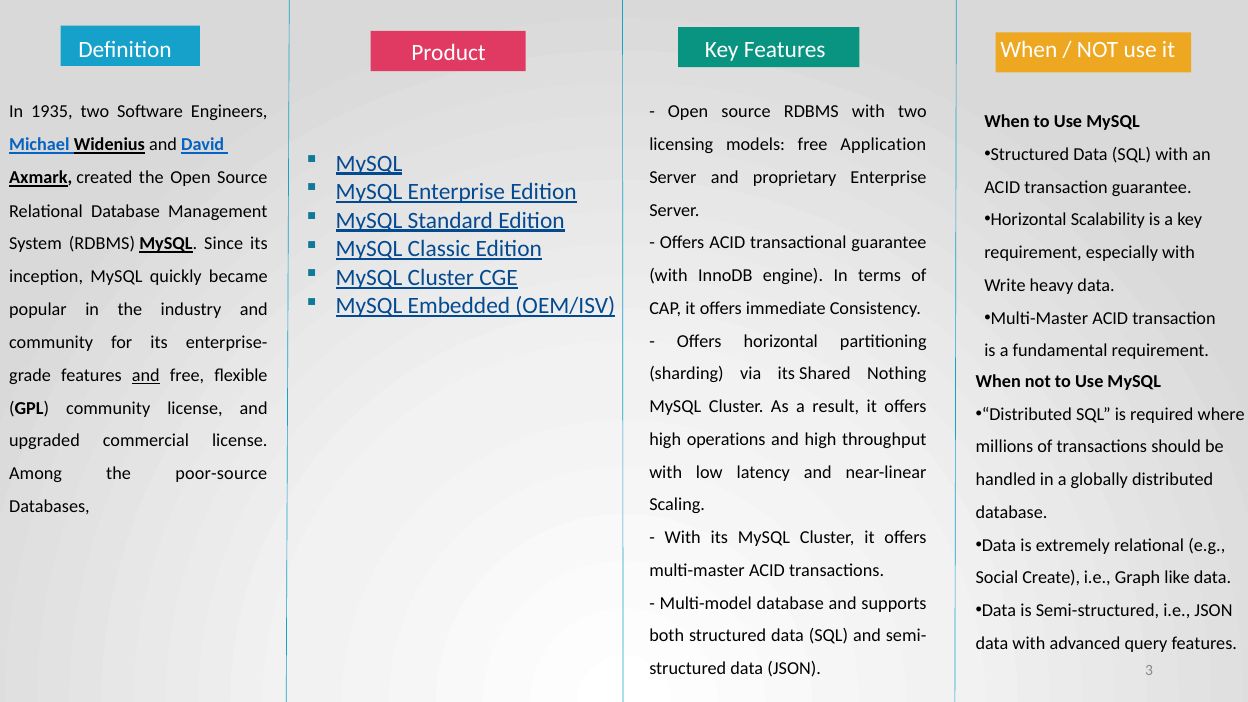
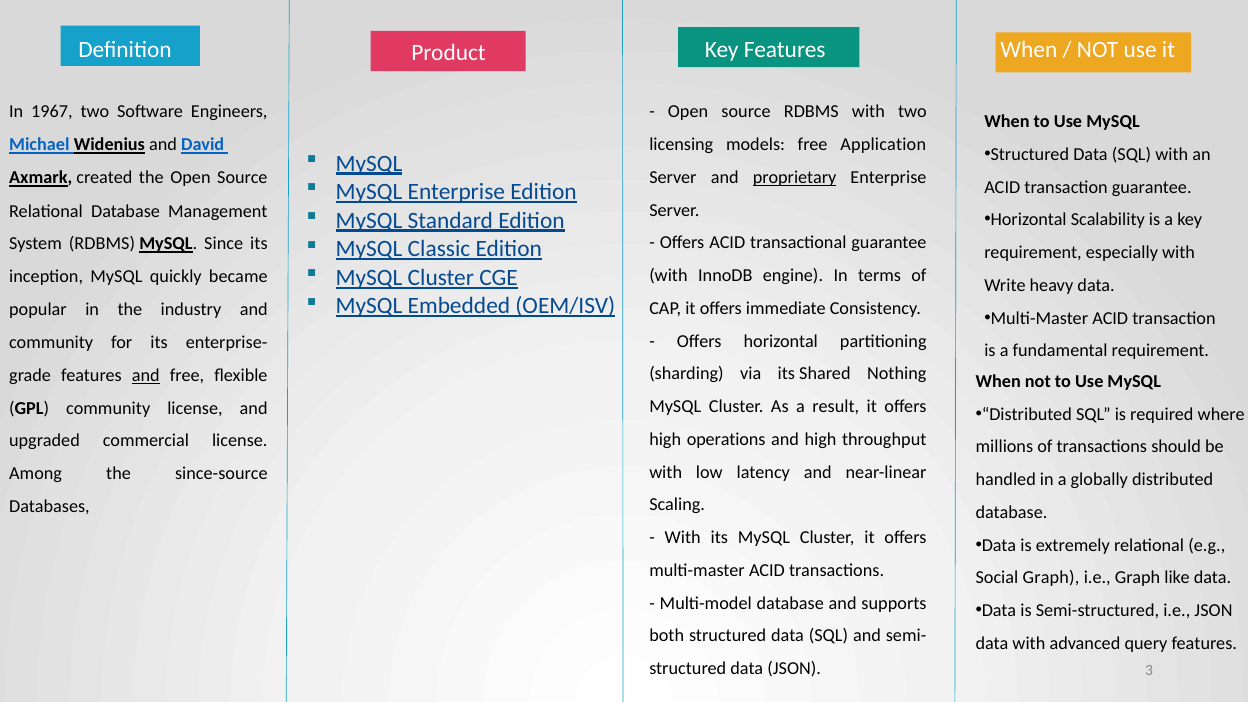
1935: 1935 -> 1967
proprietary underline: none -> present
poor-source: poor-source -> since-source
Social Create: Create -> Graph
